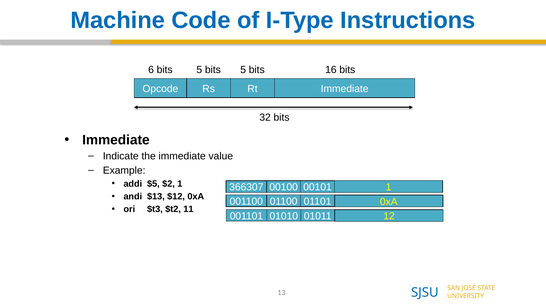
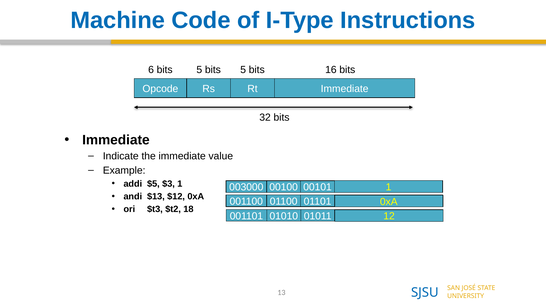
$2: $2 -> $3
366307: 366307 -> 003000
11: 11 -> 18
